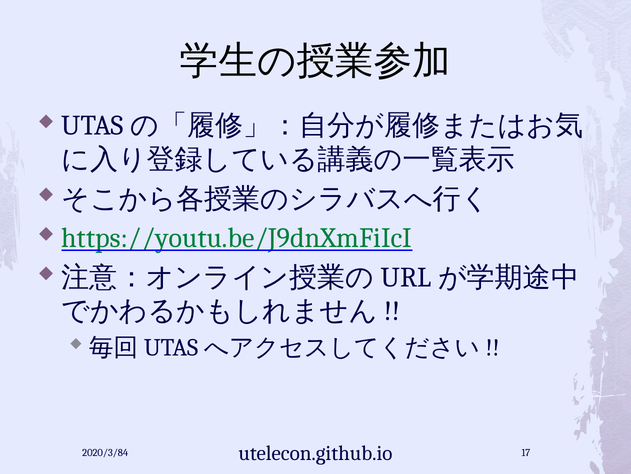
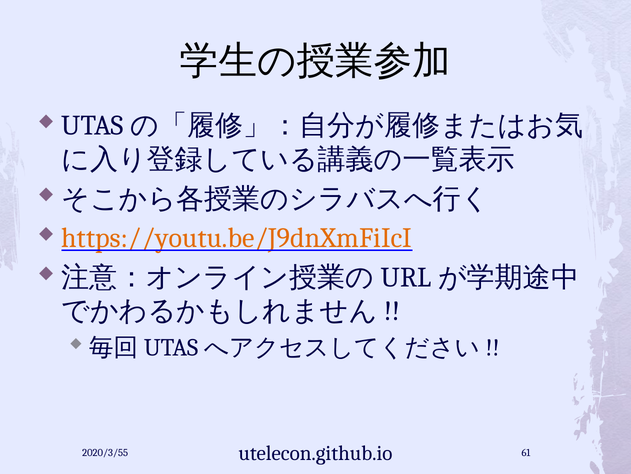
https://youtu.be/J9dnXmFiIcI colour: green -> orange
2020/3/84: 2020/3/84 -> 2020/3/55
17: 17 -> 61
